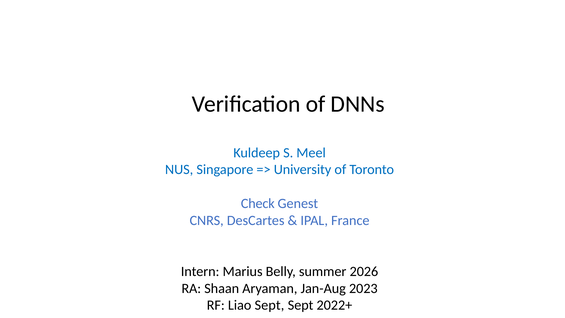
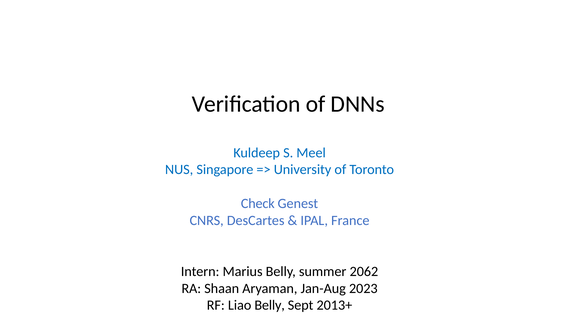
2026: 2026 -> 2062
Liao Sept: Sept -> Belly
2022+: 2022+ -> 2013+
